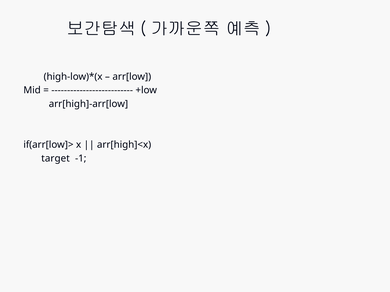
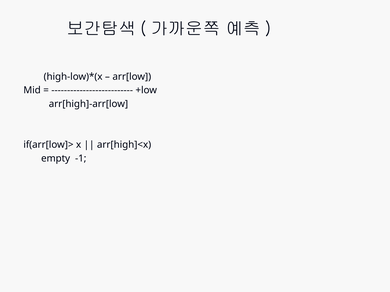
target: target -> empty
